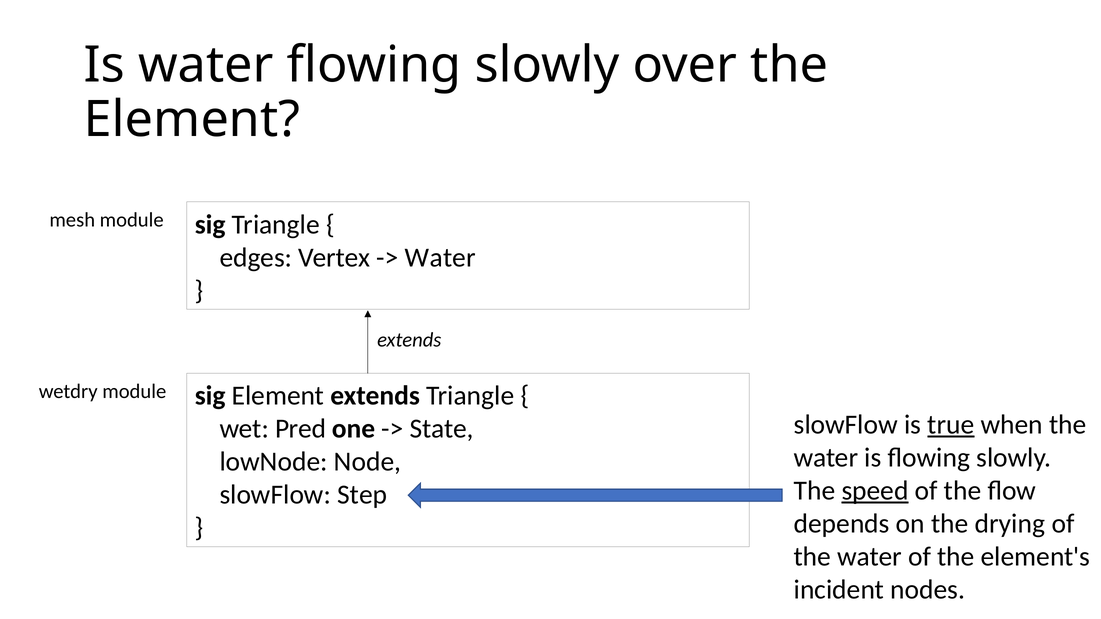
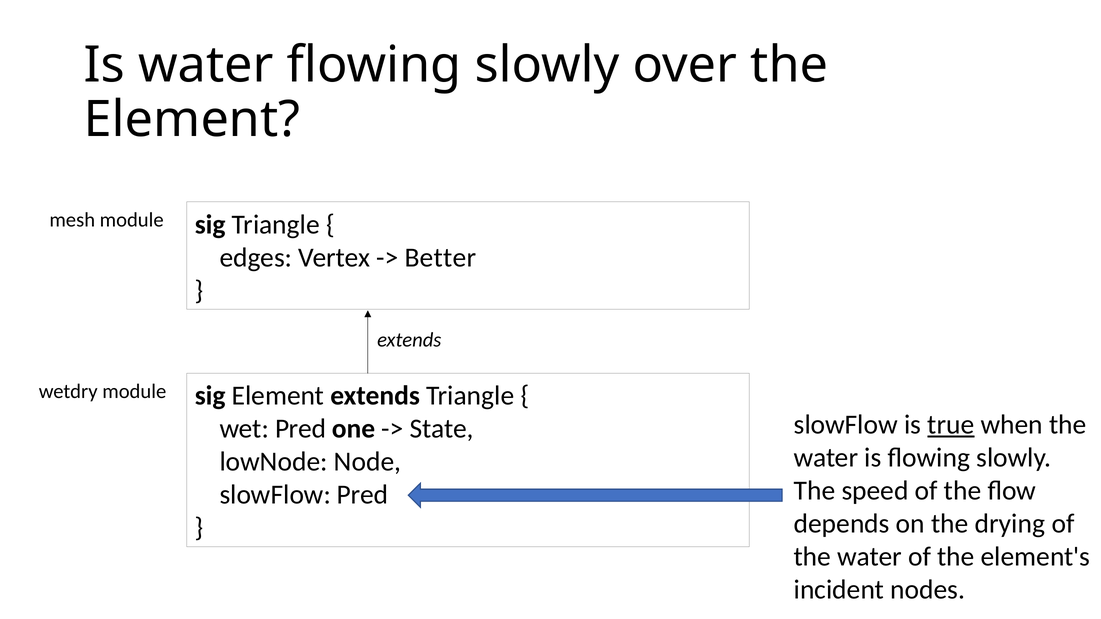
Water at (440, 258): Water -> Better
speed underline: present -> none
slowFlow Step: Step -> Pred
